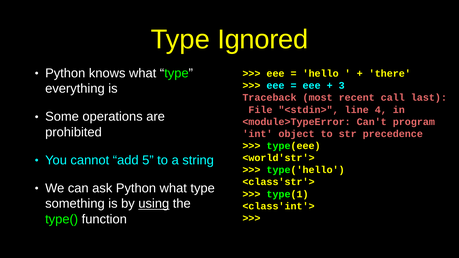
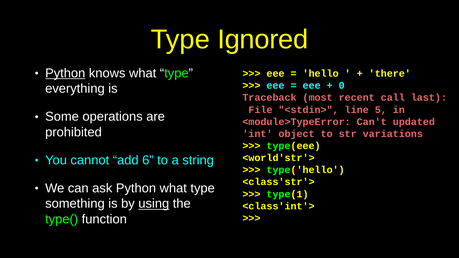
Python at (65, 73) underline: none -> present
3: 3 -> 0
4: 4 -> 5
program: program -> updated
precedence: precedence -> variations
5: 5 -> 6
